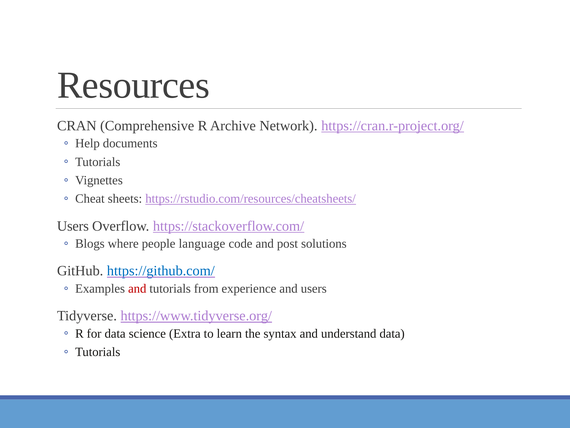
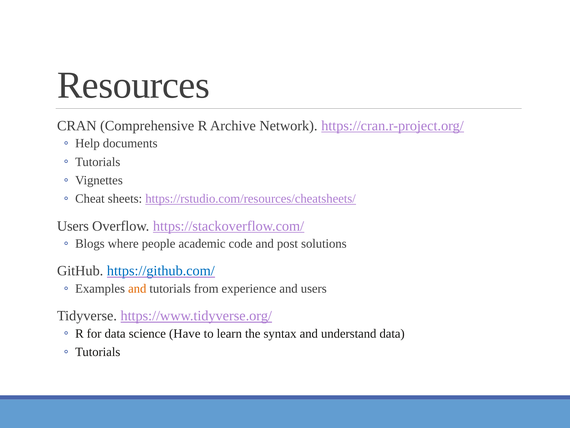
language: language -> academic
and at (137, 288) colour: red -> orange
Extra: Extra -> Have
